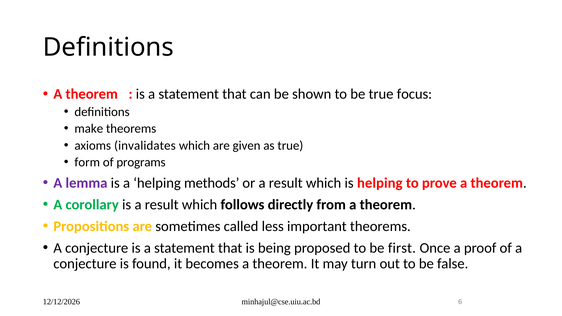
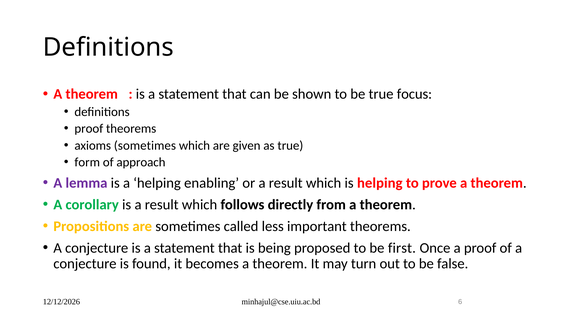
make at (89, 129): make -> proof
axioms invalidates: invalidates -> sometimes
programs: programs -> approach
methods: methods -> enabling
